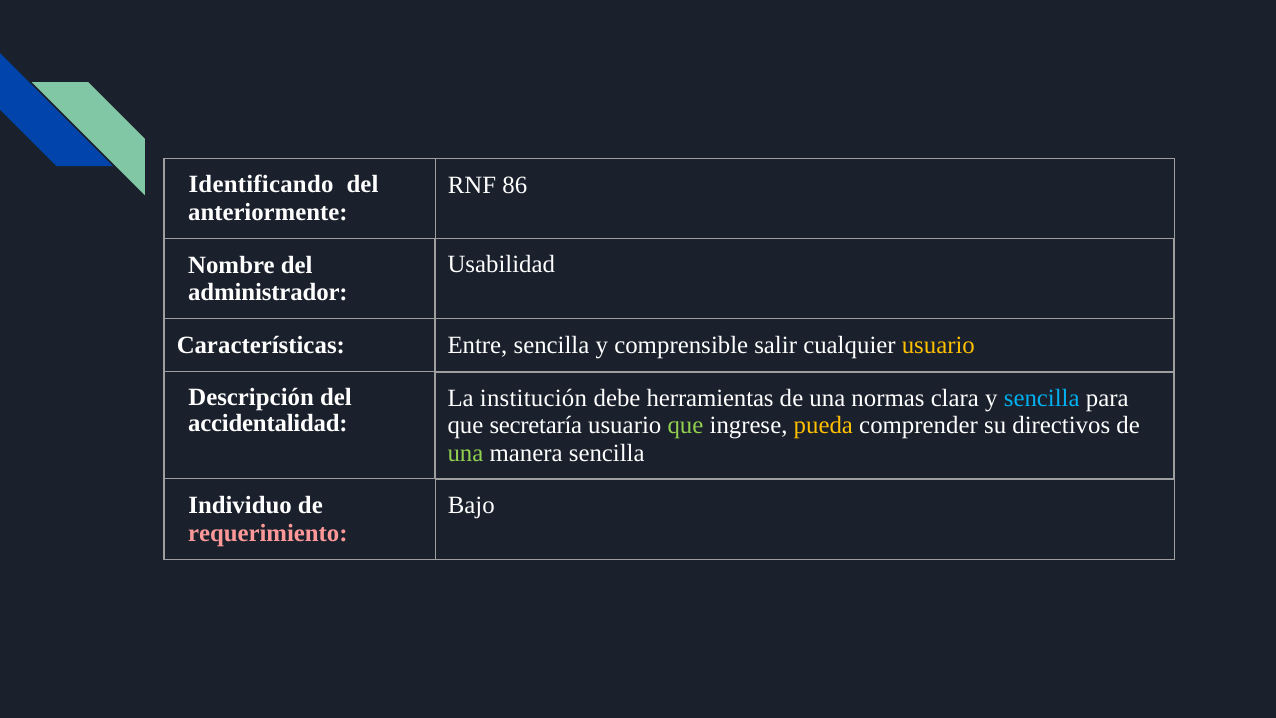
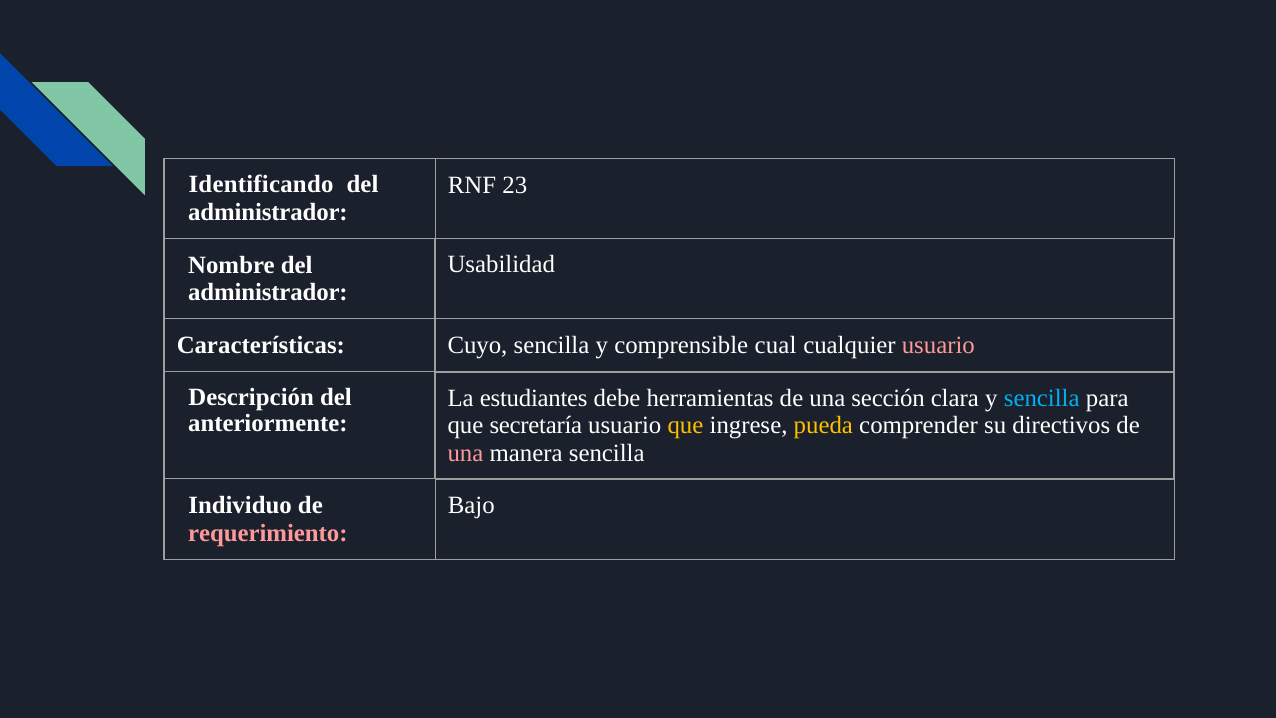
86: 86 -> 23
anteriormente at (268, 212): anteriormente -> administrador
Entre: Entre -> Cuyo
salir: salir -> cual
usuario at (938, 345) colour: yellow -> pink
institución: institución -> estudiantes
normas: normas -> sección
accidentalidad: accidentalidad -> anteriormente
que at (685, 425) colour: light green -> yellow
una at (465, 453) colour: light green -> pink
